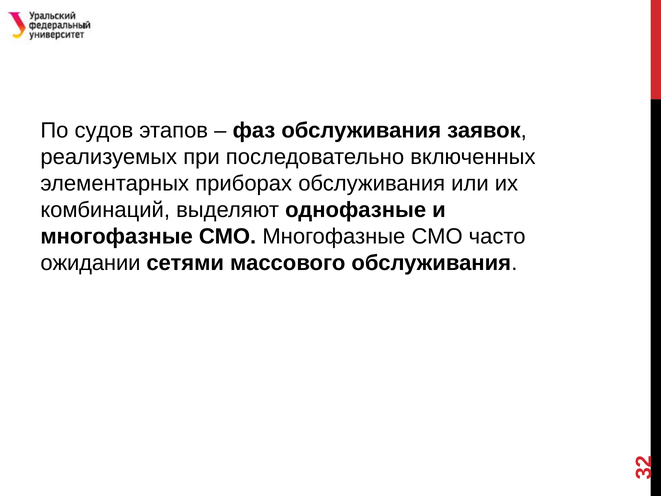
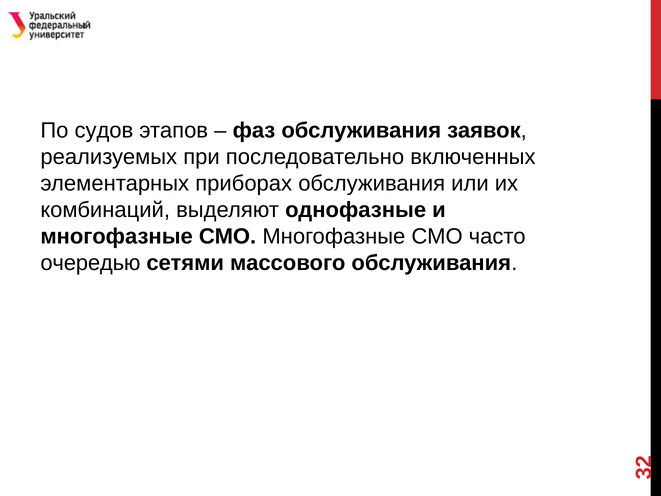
ожидании: ожидании -> очередью
